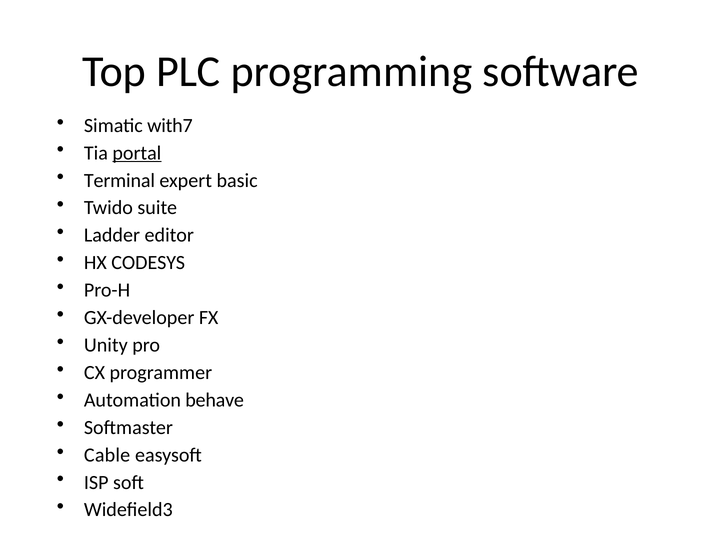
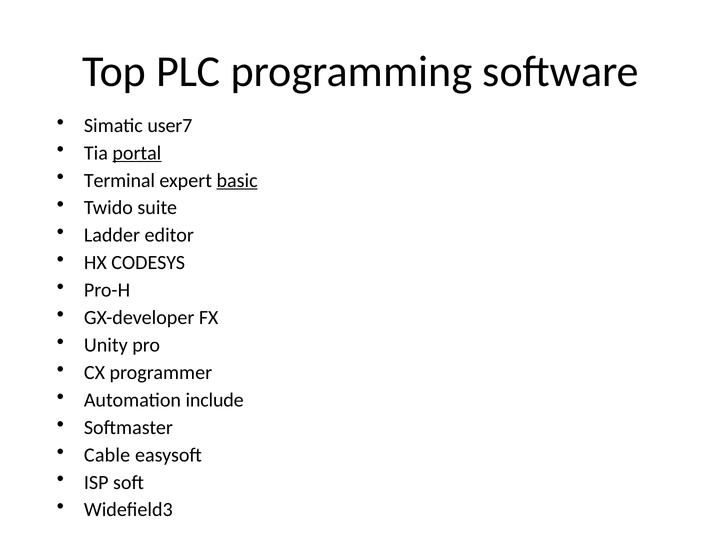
with7: with7 -> user7
basic underline: none -> present
behave: behave -> include
